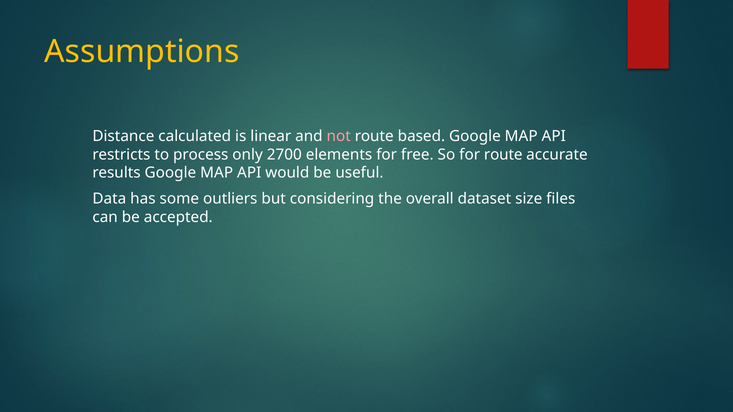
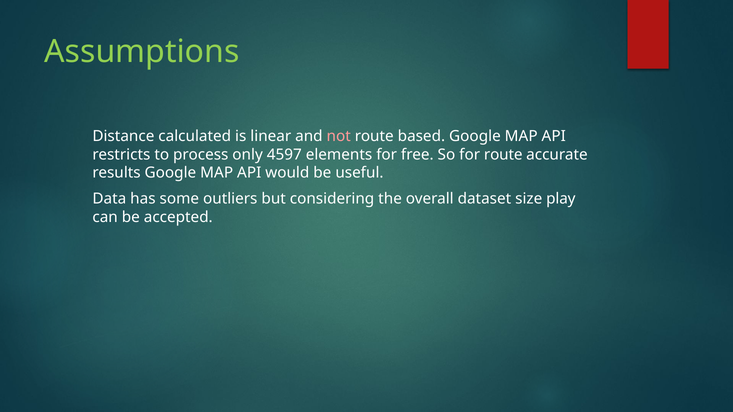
Assumptions colour: yellow -> light green
2700: 2700 -> 4597
files: files -> play
